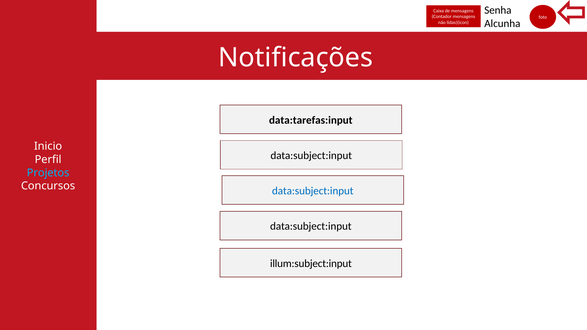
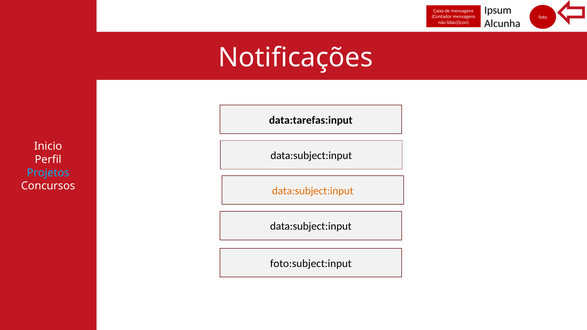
Senha: Senha -> Ipsum
data:subject:input at (313, 191) colour: blue -> orange
illum:subject:input: illum:subject:input -> foto:subject:input
